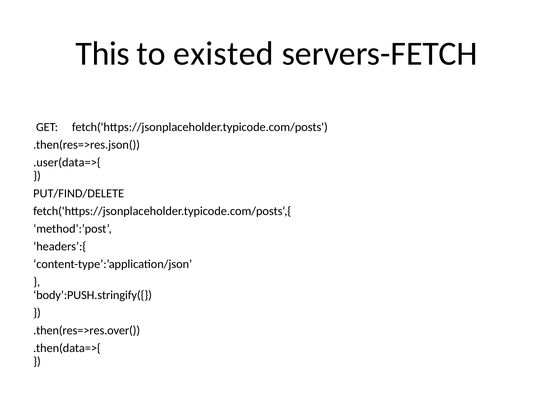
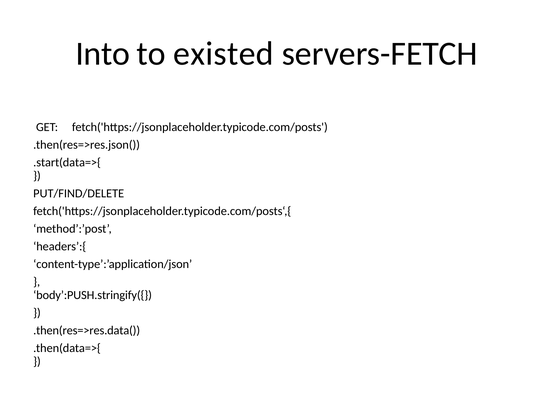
This: This -> Into
.user(data=>{: .user(data=>{ -> .start(data=>{
.then(res=>res.over(: .then(res=>res.over( -> .then(res=>res.data(
